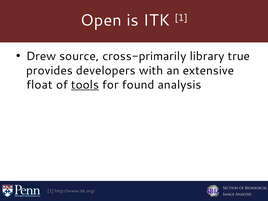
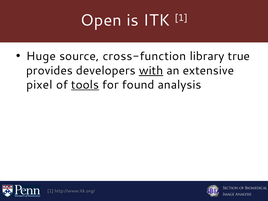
Drew: Drew -> Huge
cross-primarily: cross-primarily -> cross-function
with underline: none -> present
float: float -> pixel
